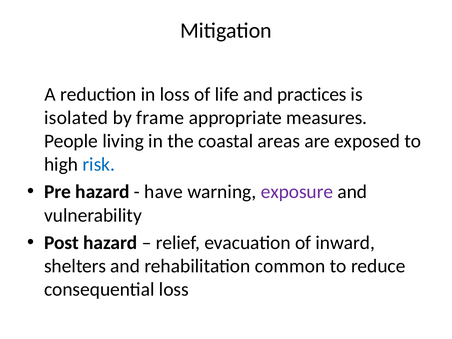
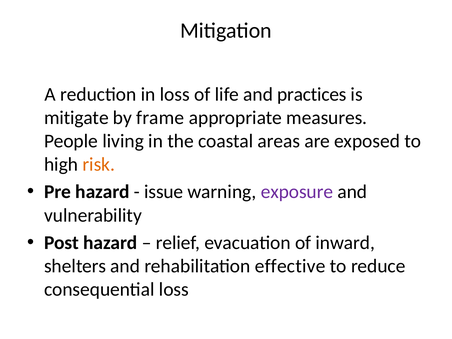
isolated: isolated -> mitigate
risk colour: blue -> orange
have: have -> issue
common: common -> effective
